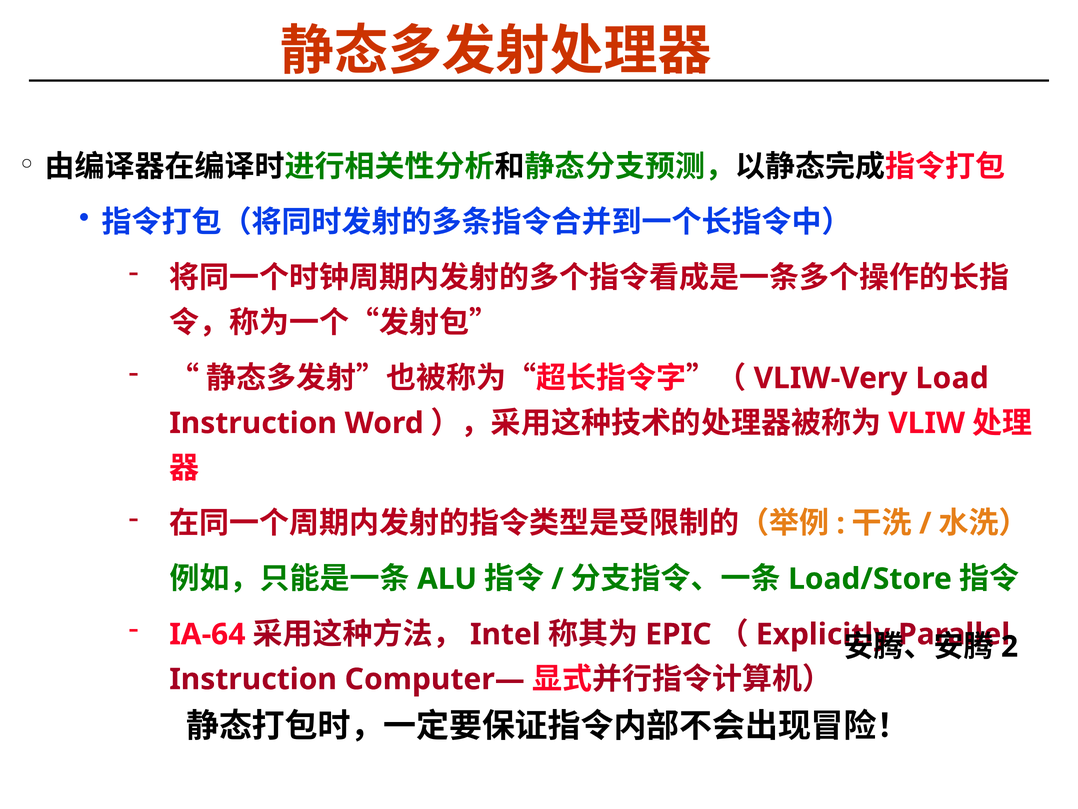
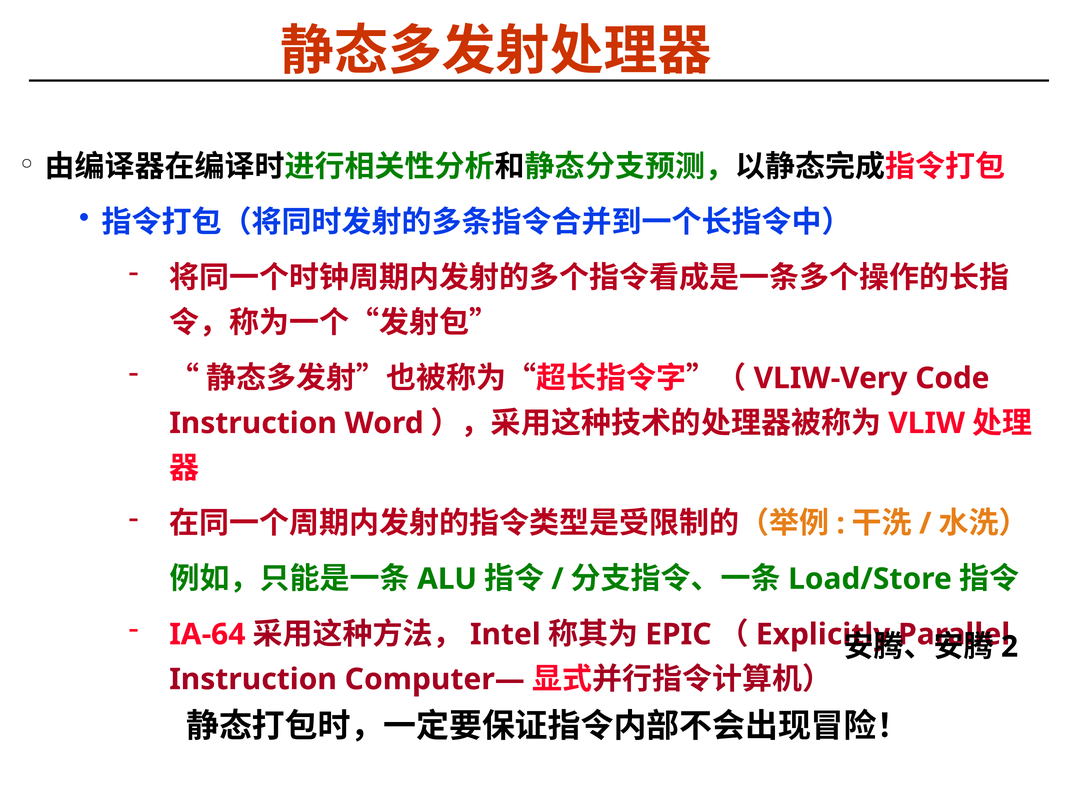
Load: Load -> Code
